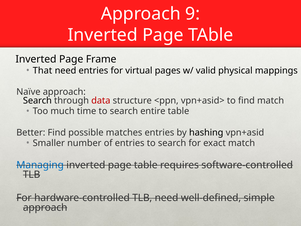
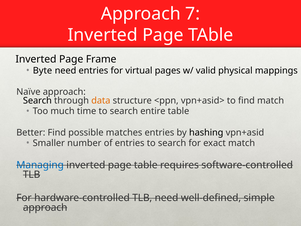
9: 9 -> 7
That: That -> Byte
data colour: red -> orange
